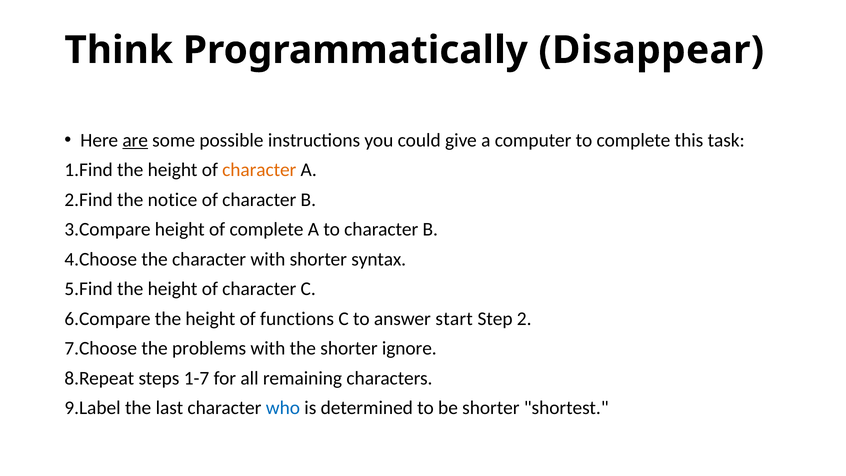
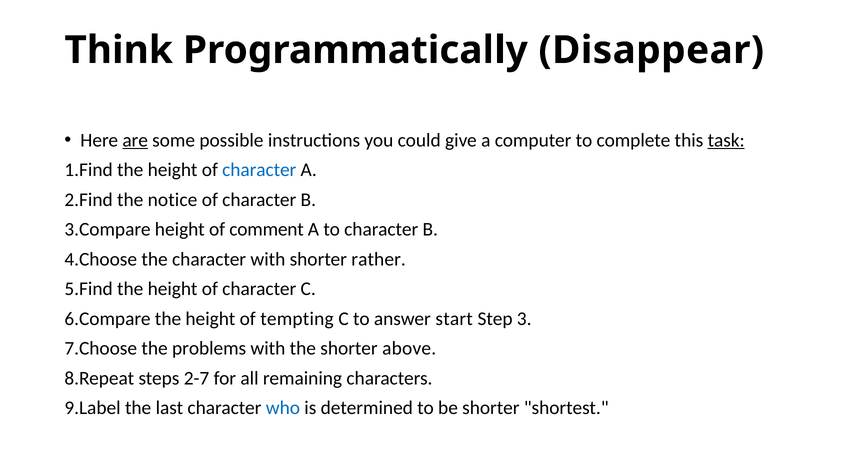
task underline: none -> present
character at (259, 170) colour: orange -> blue
of complete: complete -> comment
syntax: syntax -> rather
functions: functions -> tempting
2: 2 -> 3
ignore: ignore -> above
1-7: 1-7 -> 2-7
